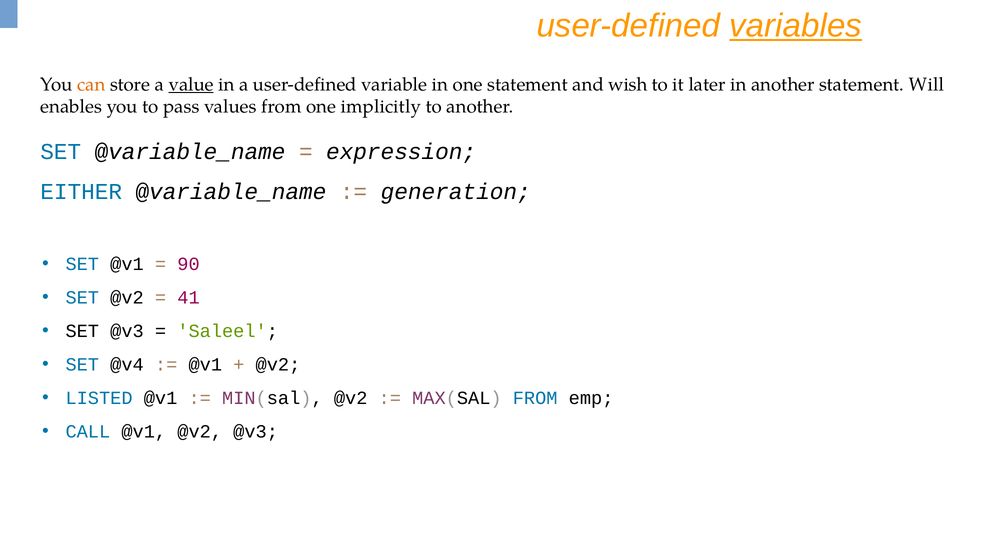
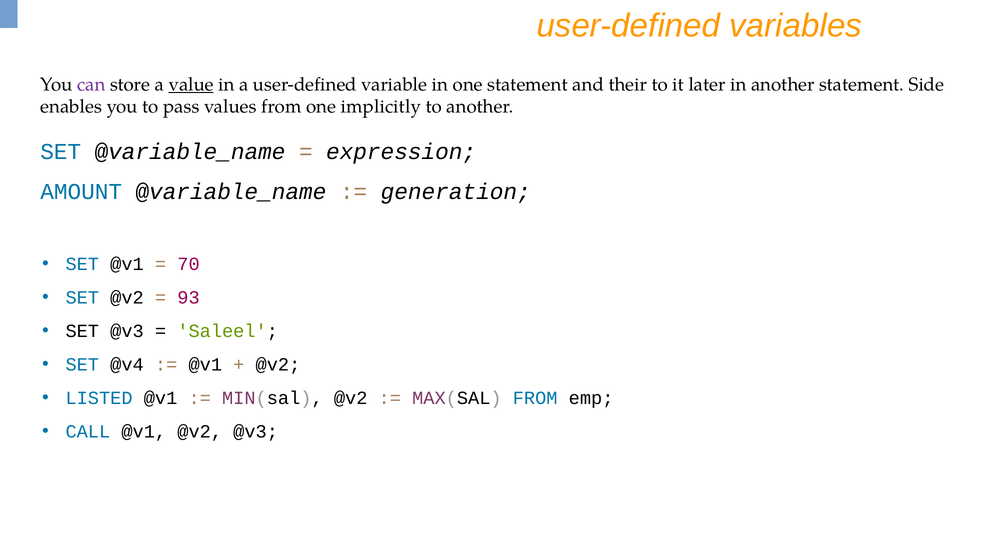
variables underline: present -> none
can colour: orange -> purple
wish: wish -> their
Will: Will -> Side
EITHER: EITHER -> AMOUNT
90: 90 -> 70
41: 41 -> 93
